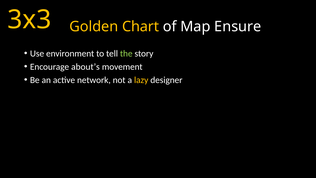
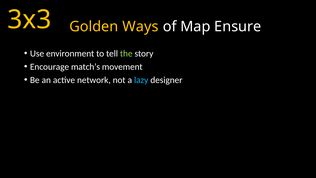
Chart: Chart -> Ways
about’s: about’s -> match’s
lazy colour: yellow -> light blue
